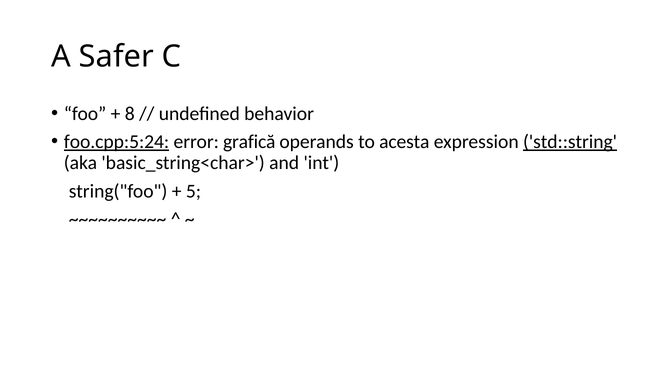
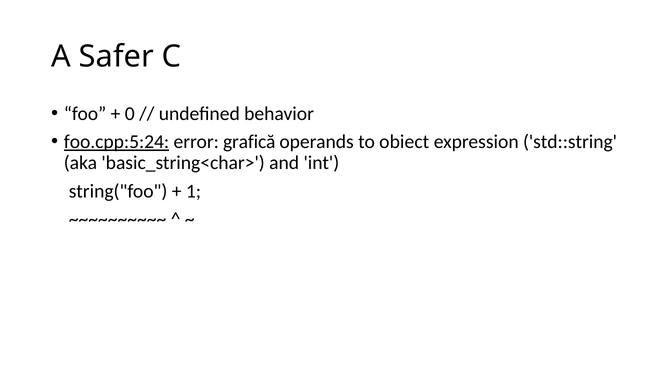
8: 8 -> 0
acesta: acesta -> obiect
std::string underline: present -> none
5: 5 -> 1
